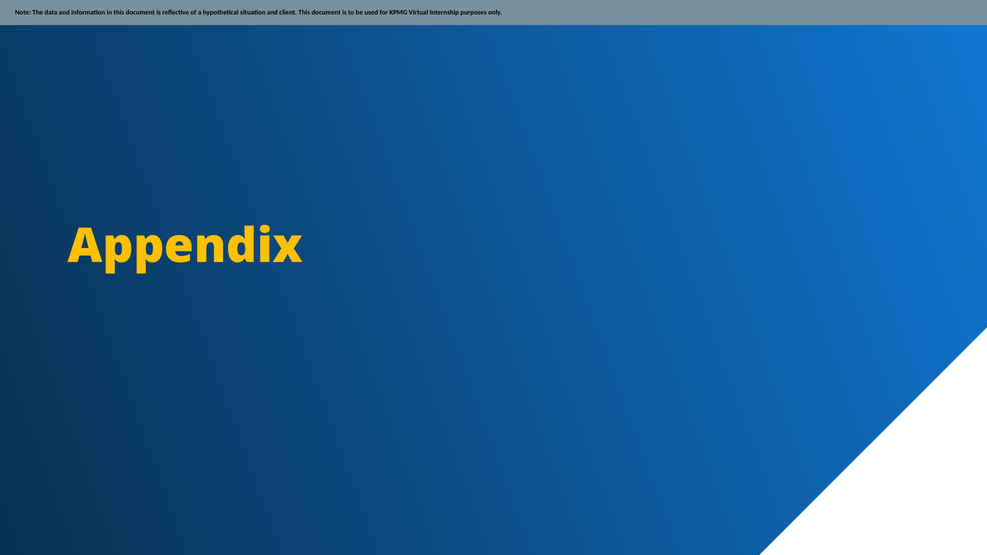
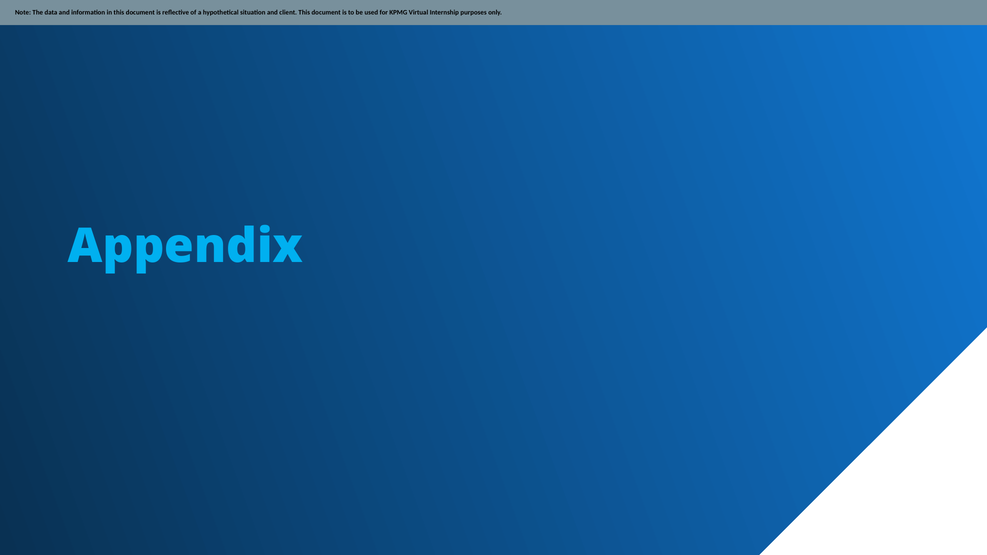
Appendix colour: yellow -> light blue
